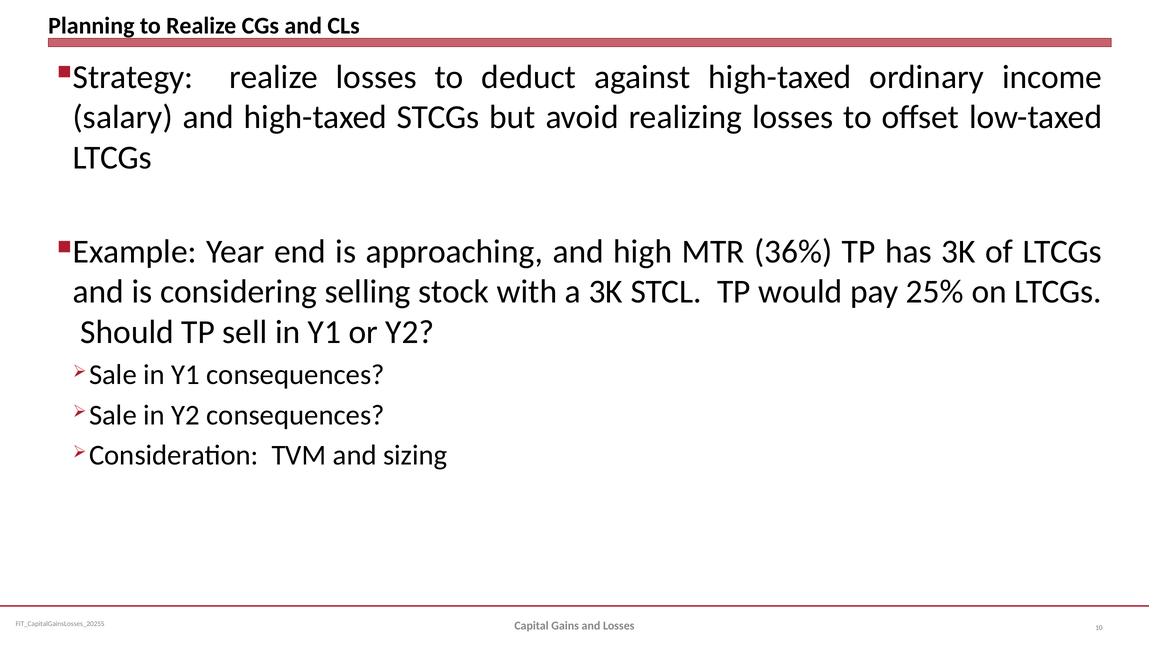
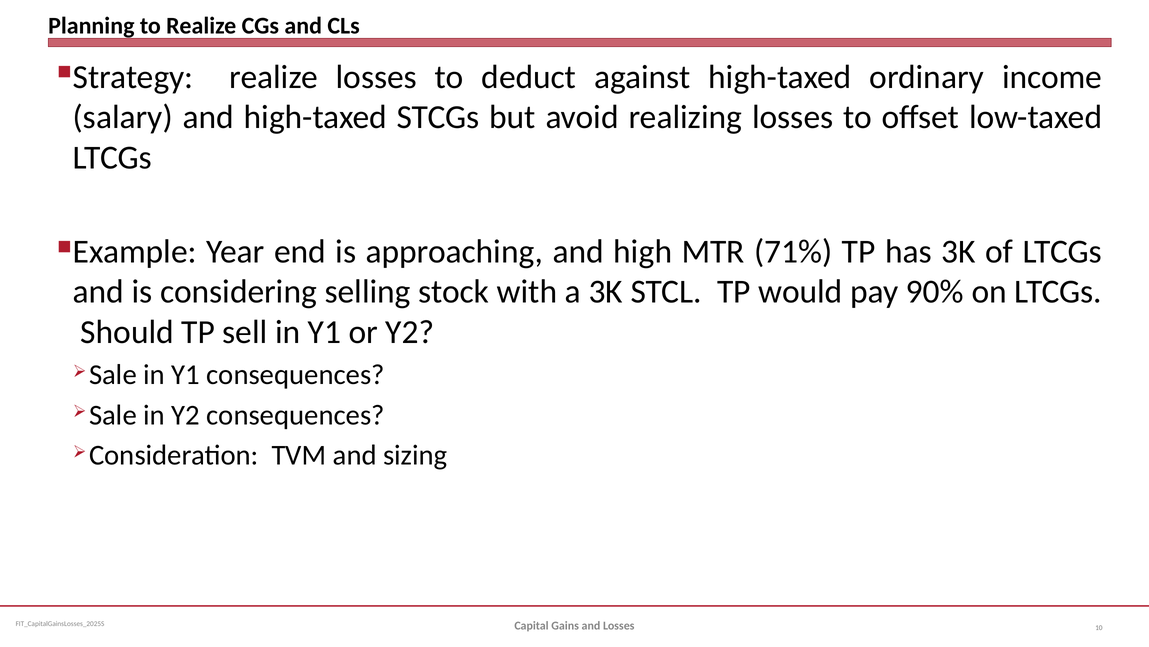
36%: 36% -> 71%
25%: 25% -> 90%
